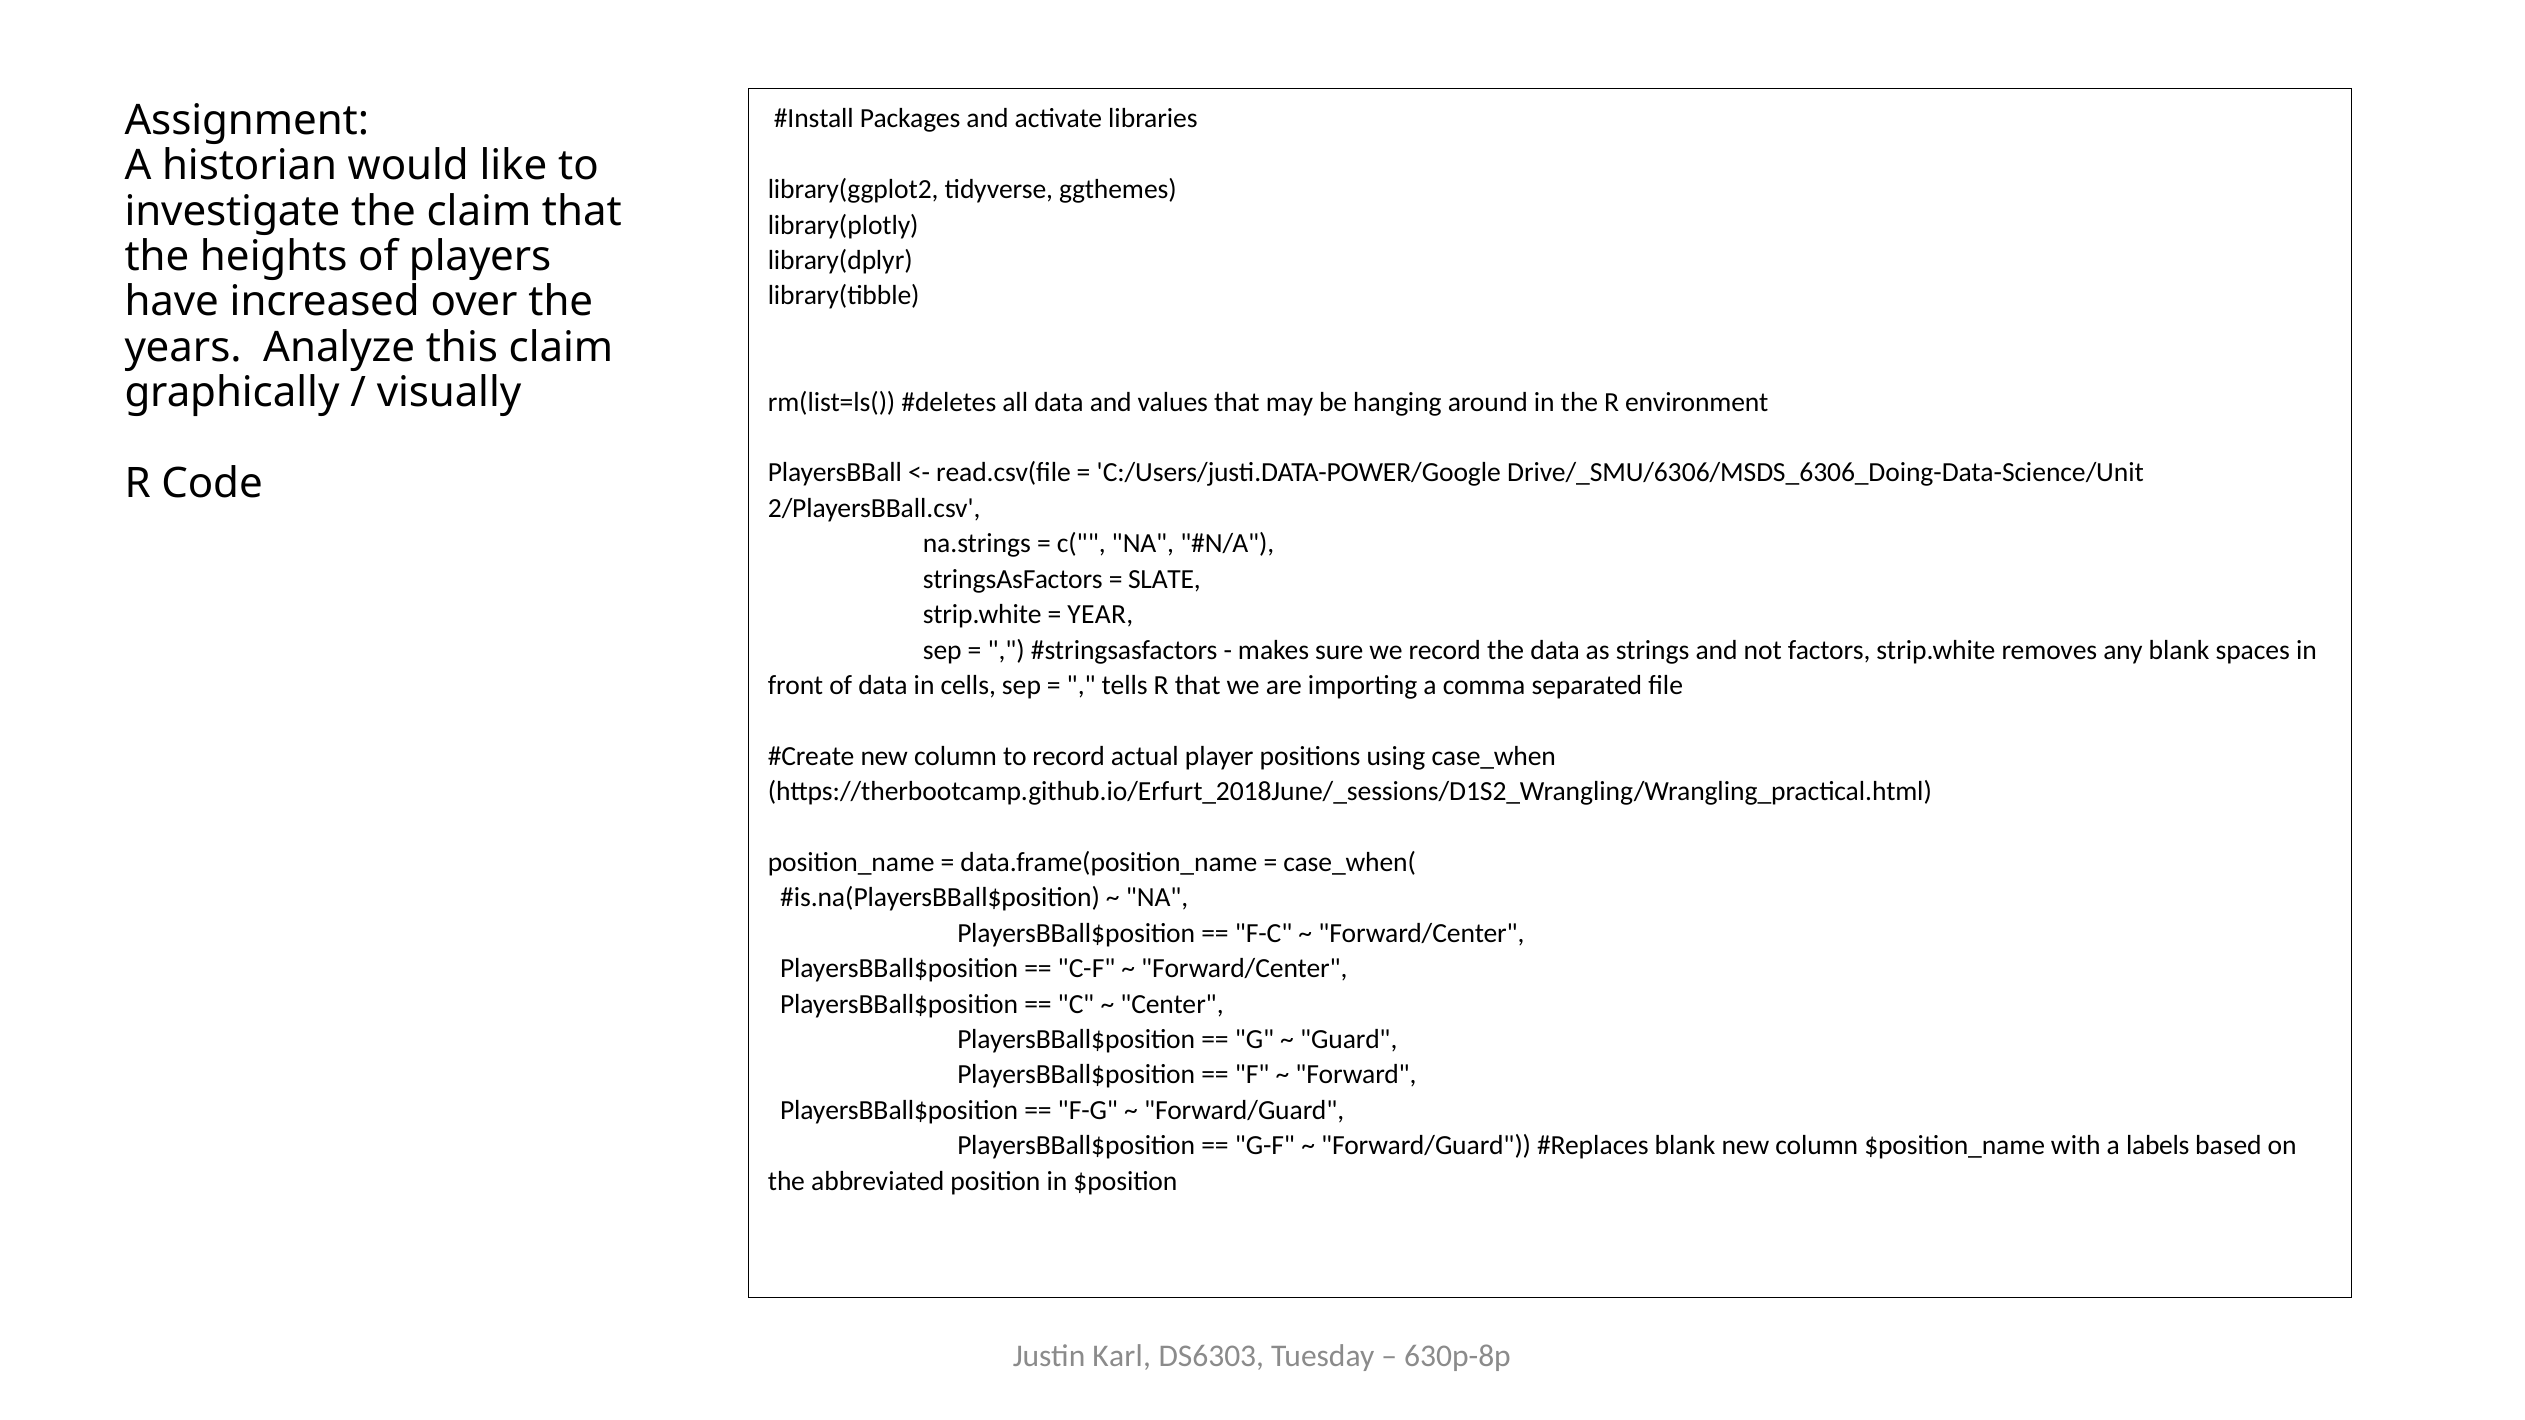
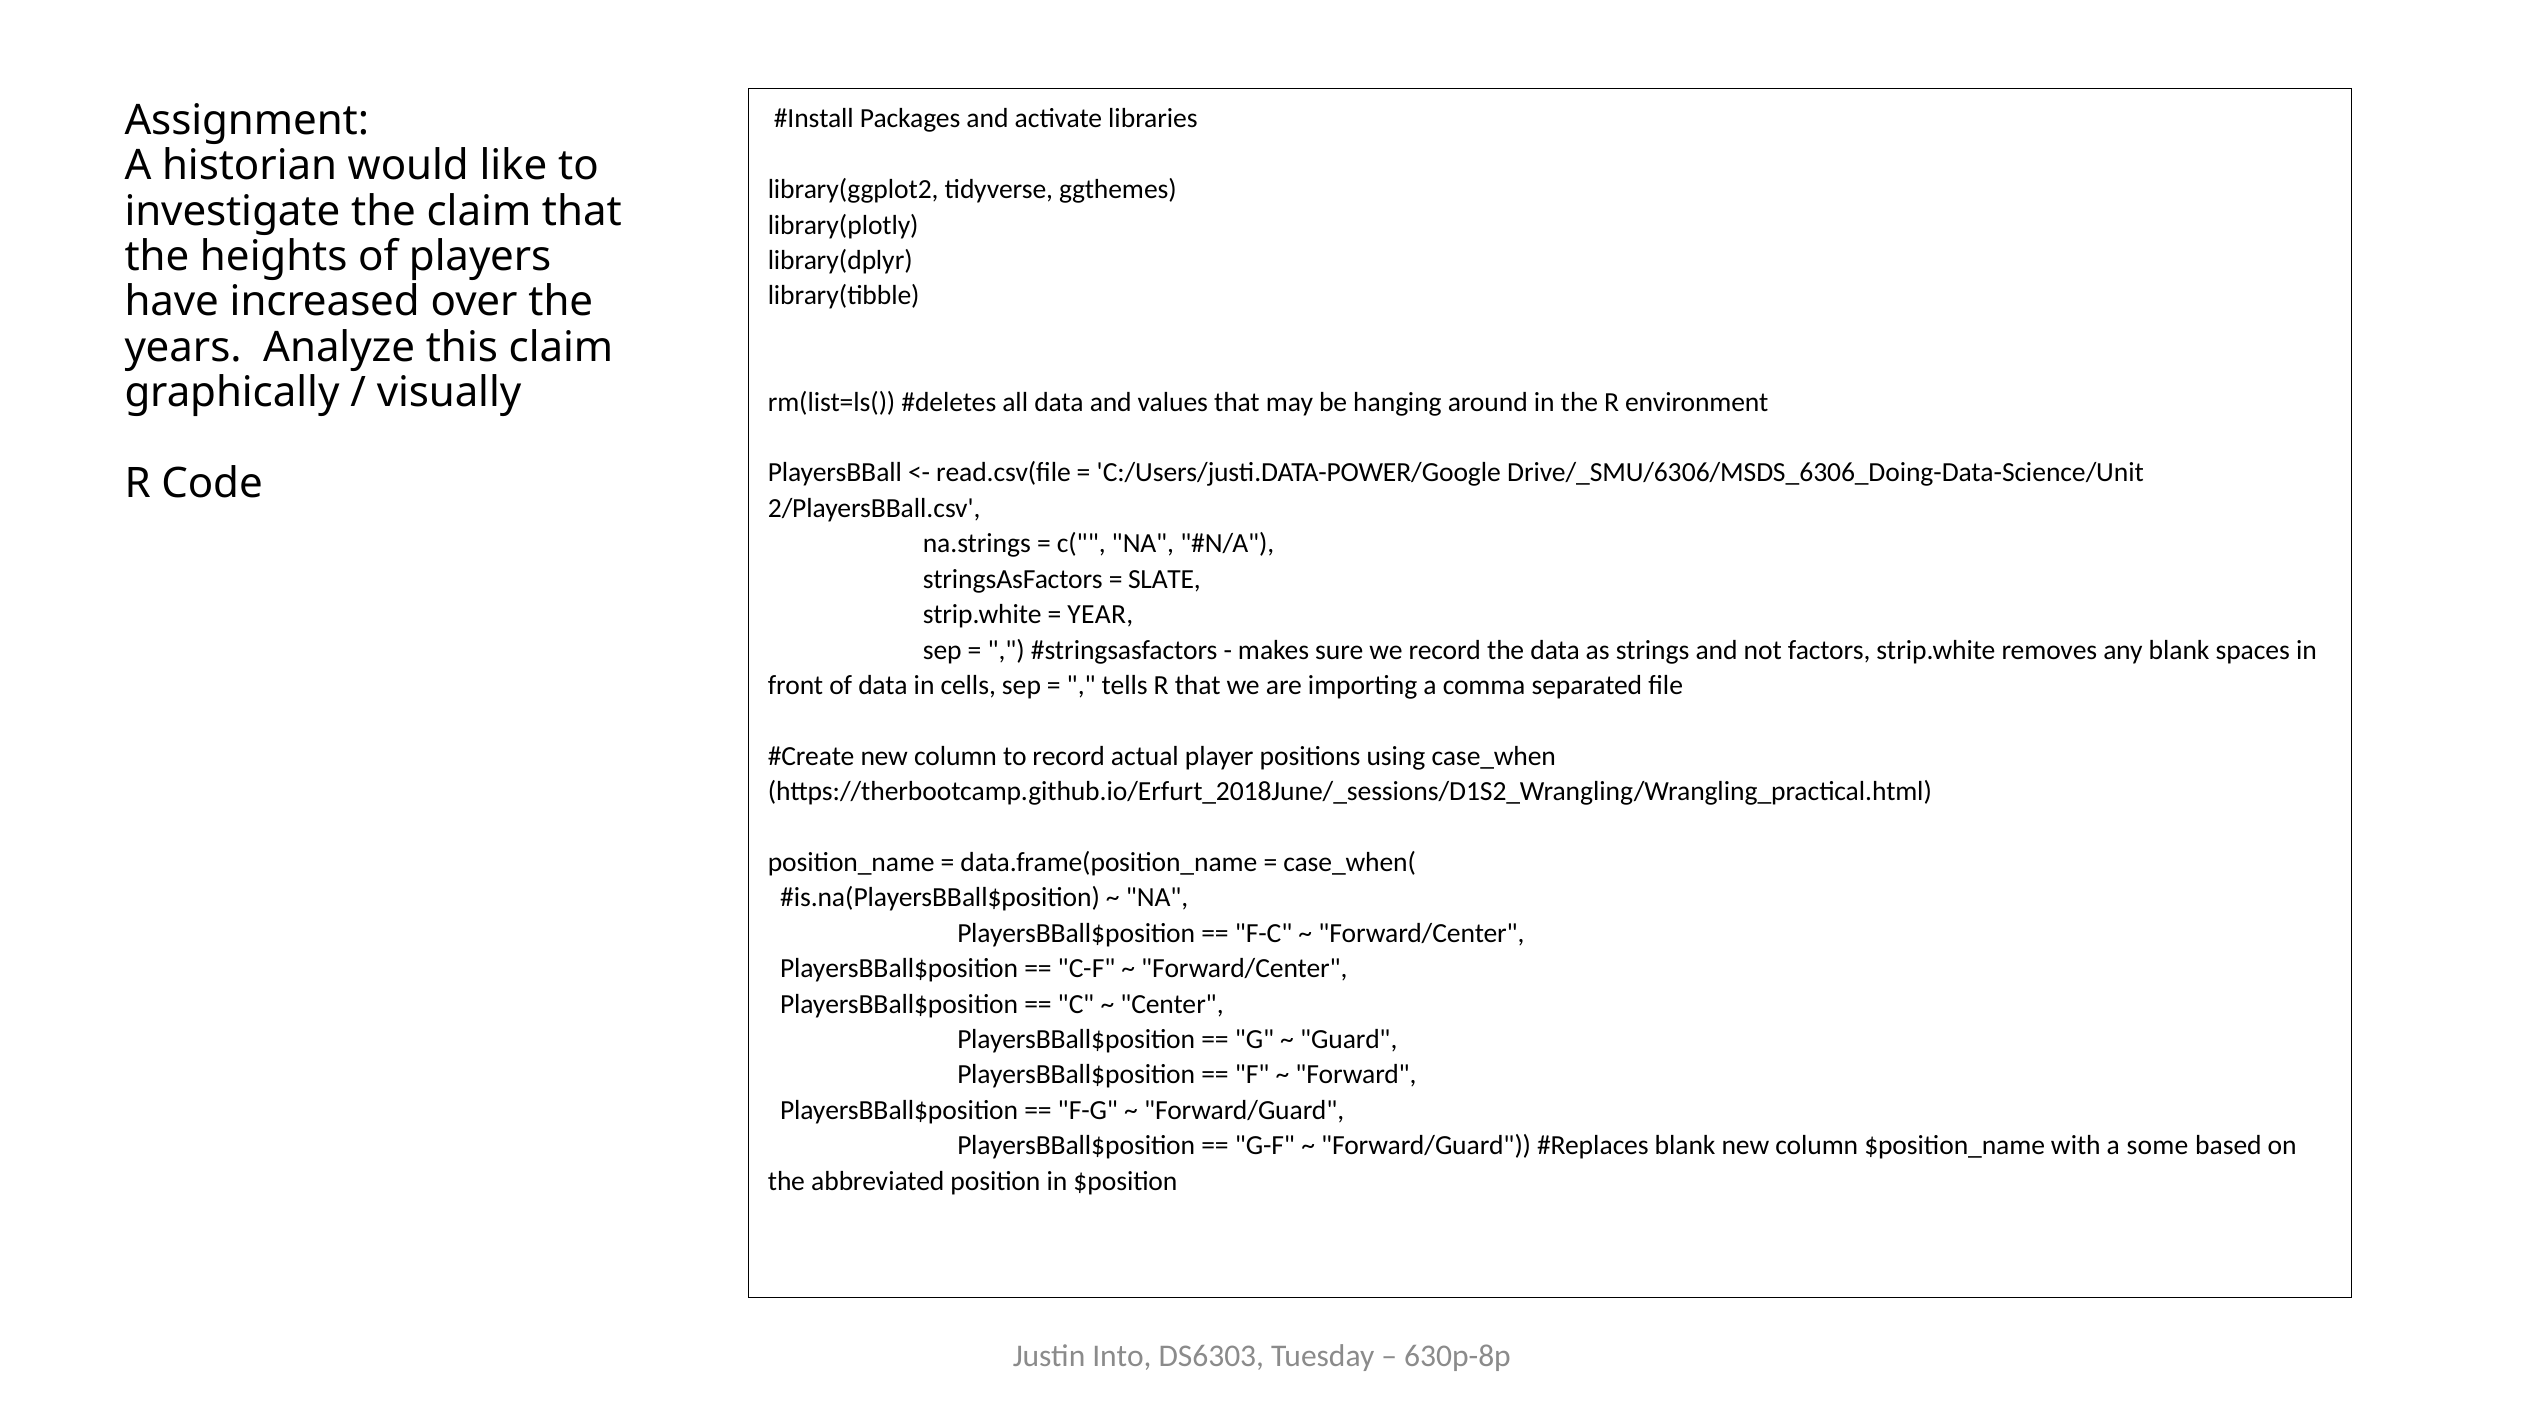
labels: labels -> some
Karl: Karl -> Into
